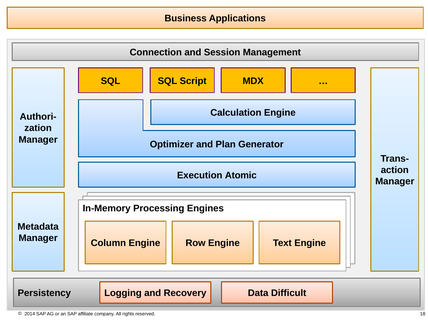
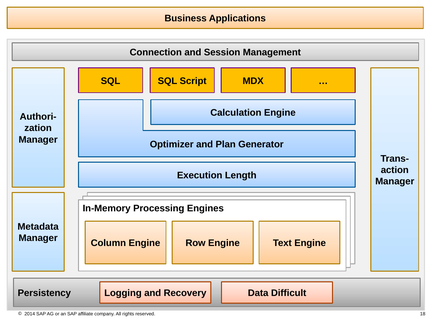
Atomic: Atomic -> Length
